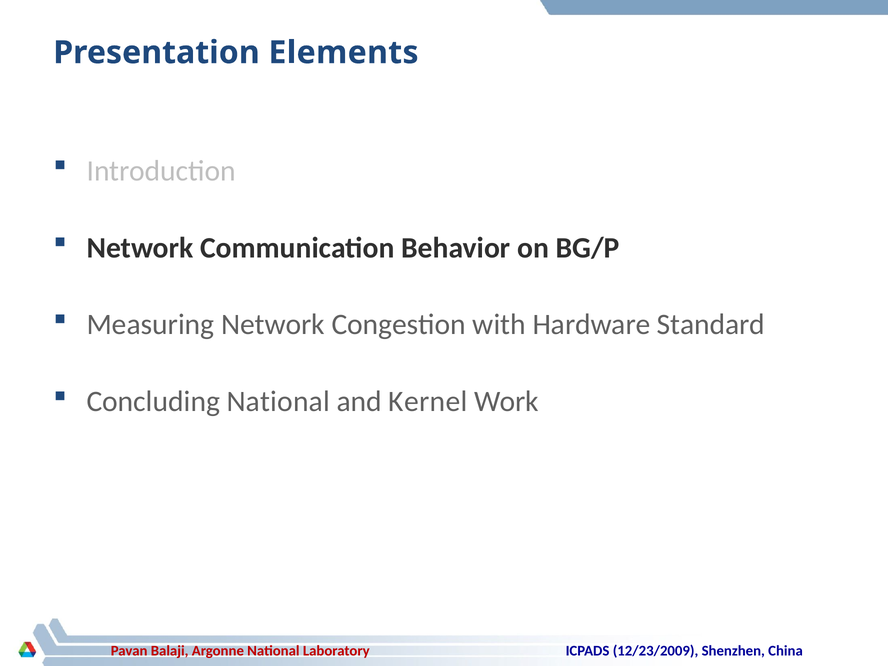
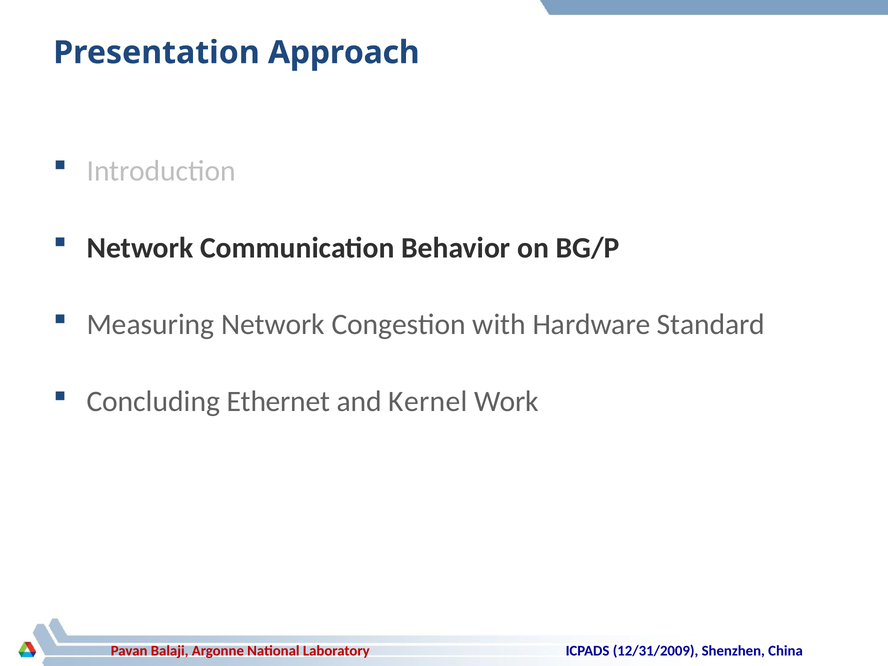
Elements: Elements -> Approach
Concluding National: National -> Ethernet
12/23/2009: 12/23/2009 -> 12/31/2009
